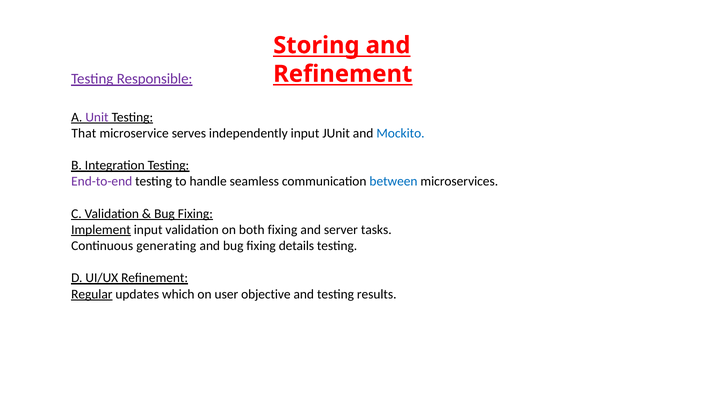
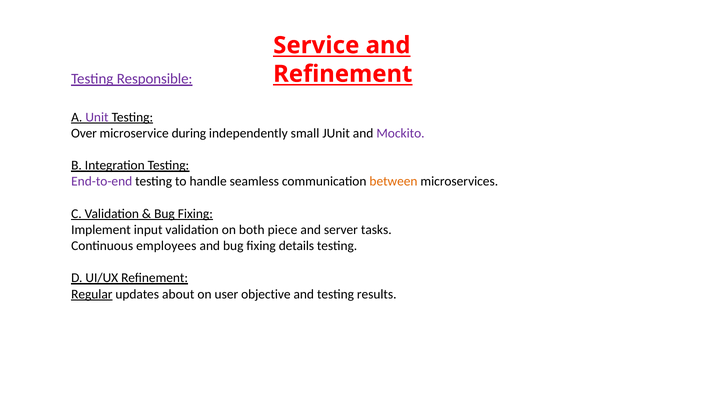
Storing: Storing -> Service
That: That -> Over
serves: serves -> during
independently input: input -> small
Mockito colour: blue -> purple
between colour: blue -> orange
Implement underline: present -> none
both fixing: fixing -> piece
generating: generating -> employees
which: which -> about
